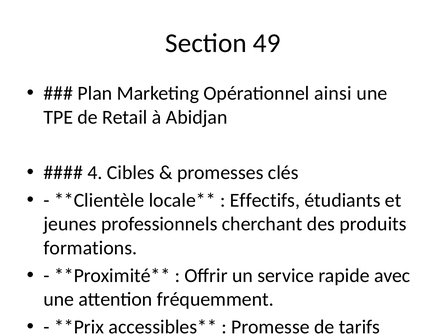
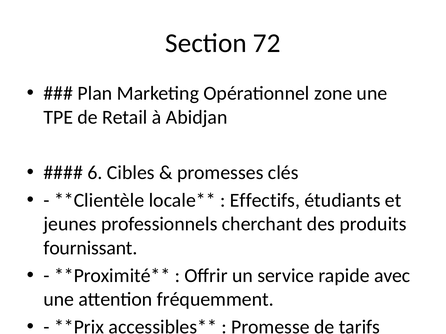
49: 49 -> 72
ainsi: ainsi -> zone
4: 4 -> 6
formations: formations -> fournissant
